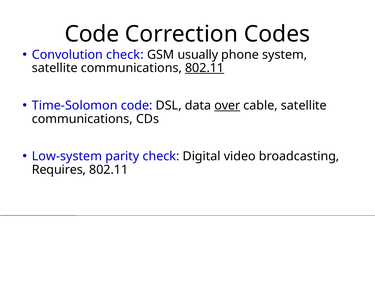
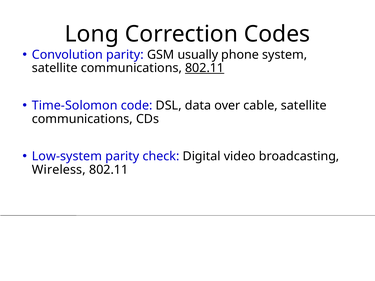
Code at (92, 34): Code -> Long
Convolution check: check -> parity
over underline: present -> none
Requires: Requires -> Wireless
